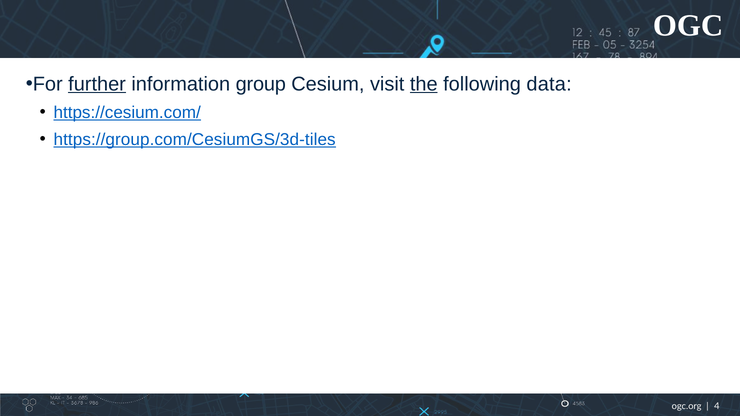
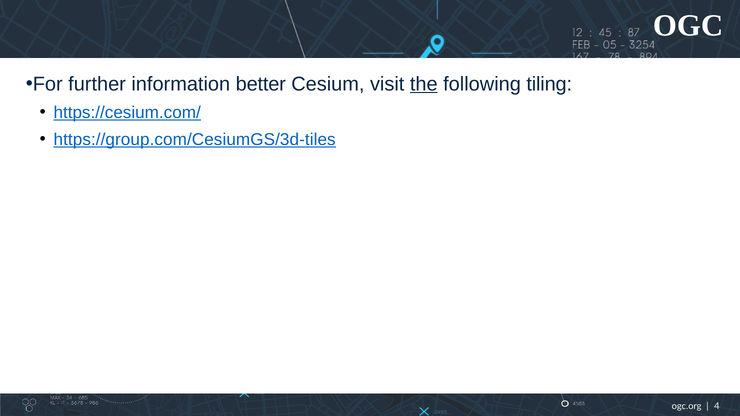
further underline: present -> none
group: group -> better
data: data -> tiling
